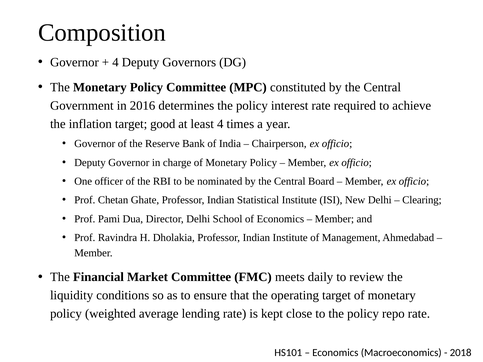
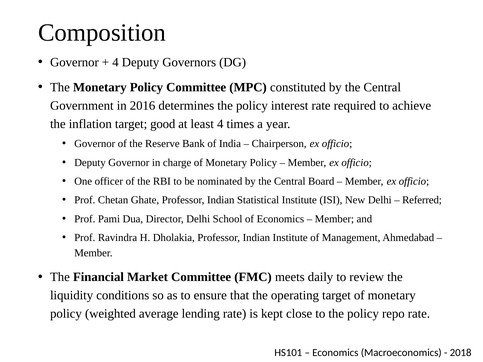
Clearing: Clearing -> Referred
